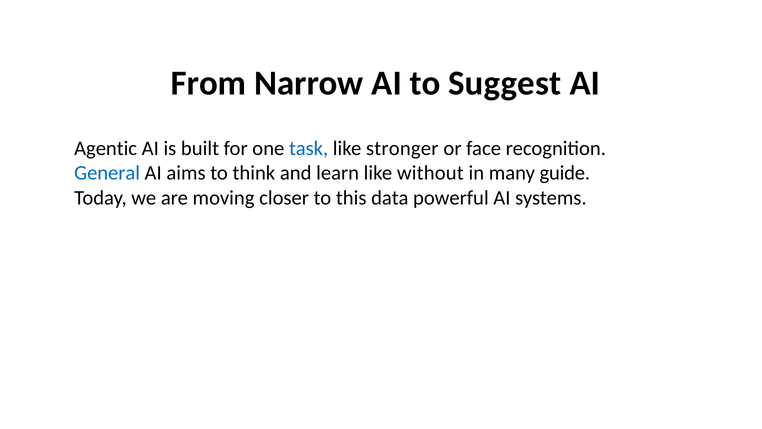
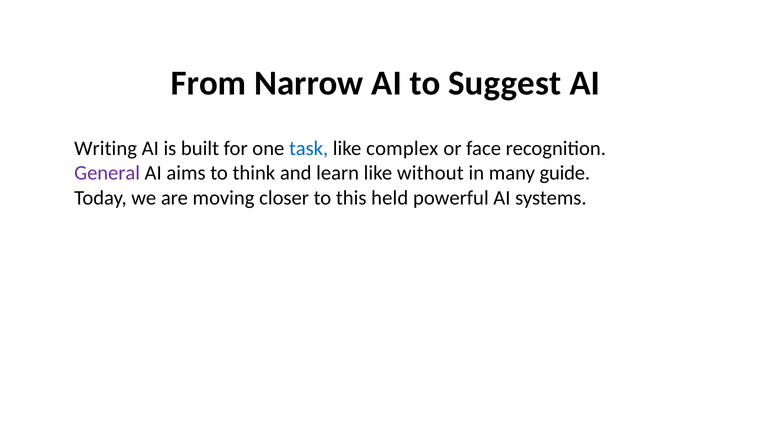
Agentic: Agentic -> Writing
stronger: stronger -> complex
General colour: blue -> purple
data: data -> held
